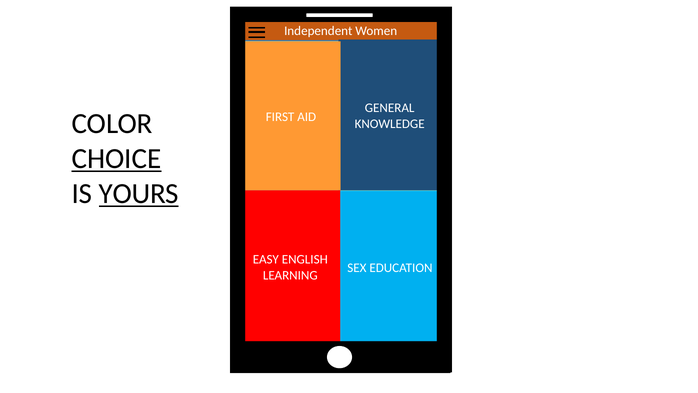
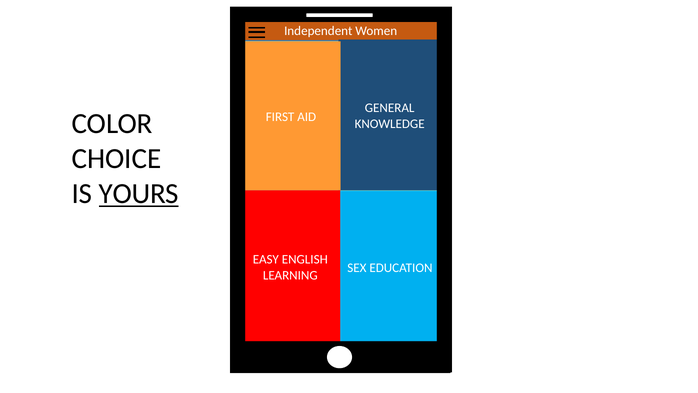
CHOICE underline: present -> none
